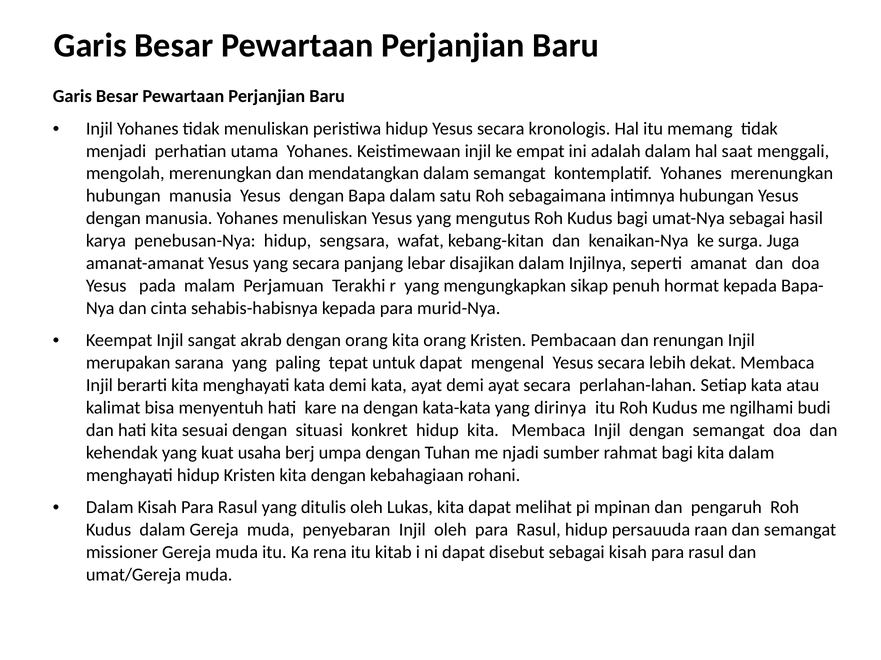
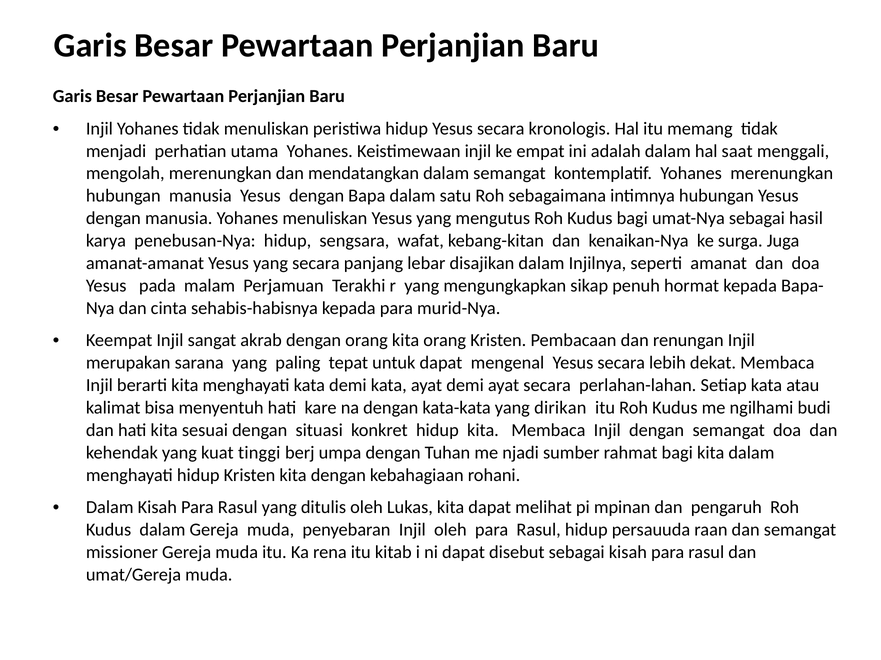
dirinya: dirinya -> dirikan
usaha: usaha -> tinggi
